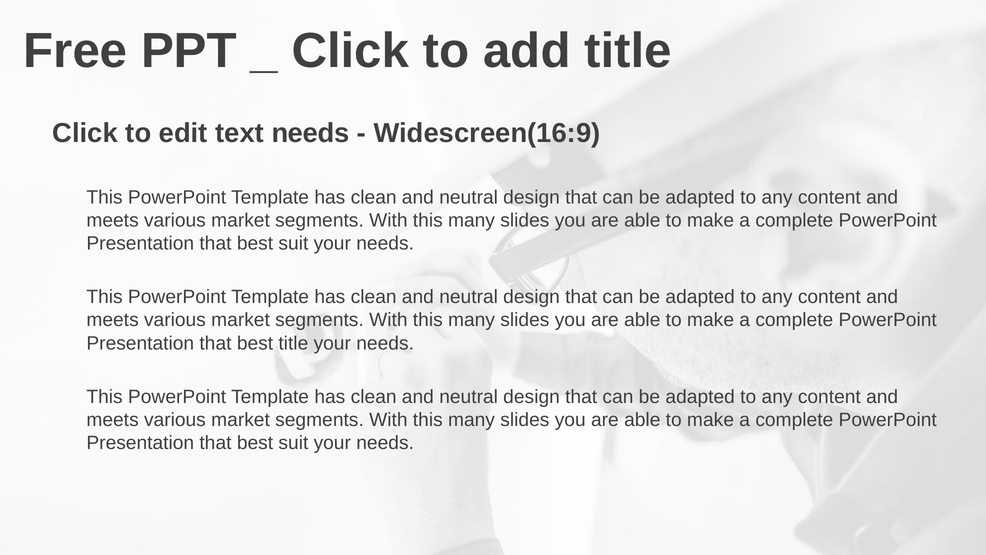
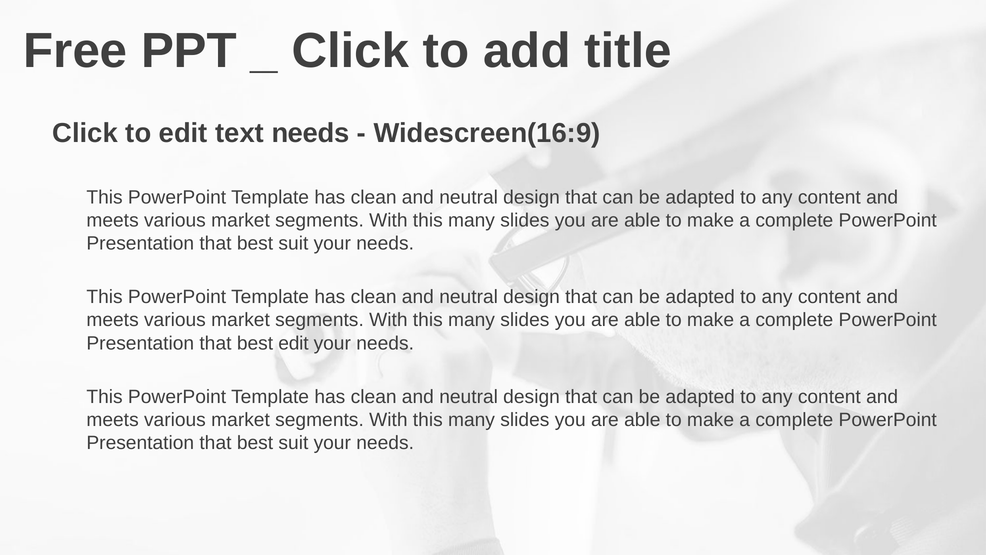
best title: title -> edit
